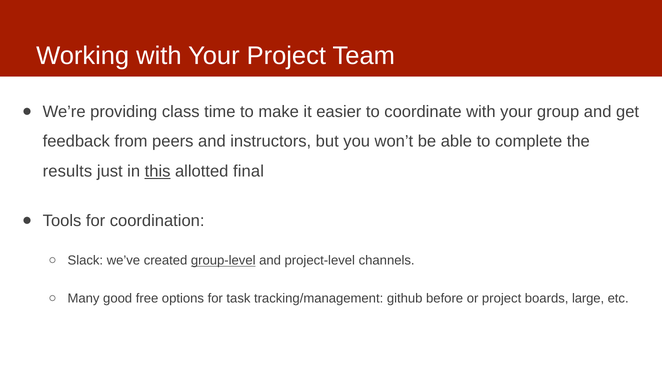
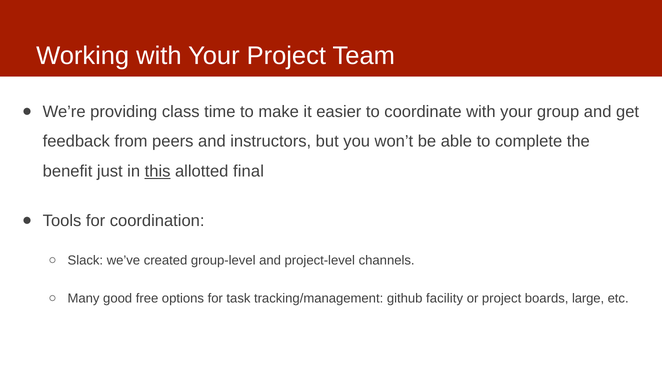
results: results -> benefit
group-level underline: present -> none
before: before -> facility
